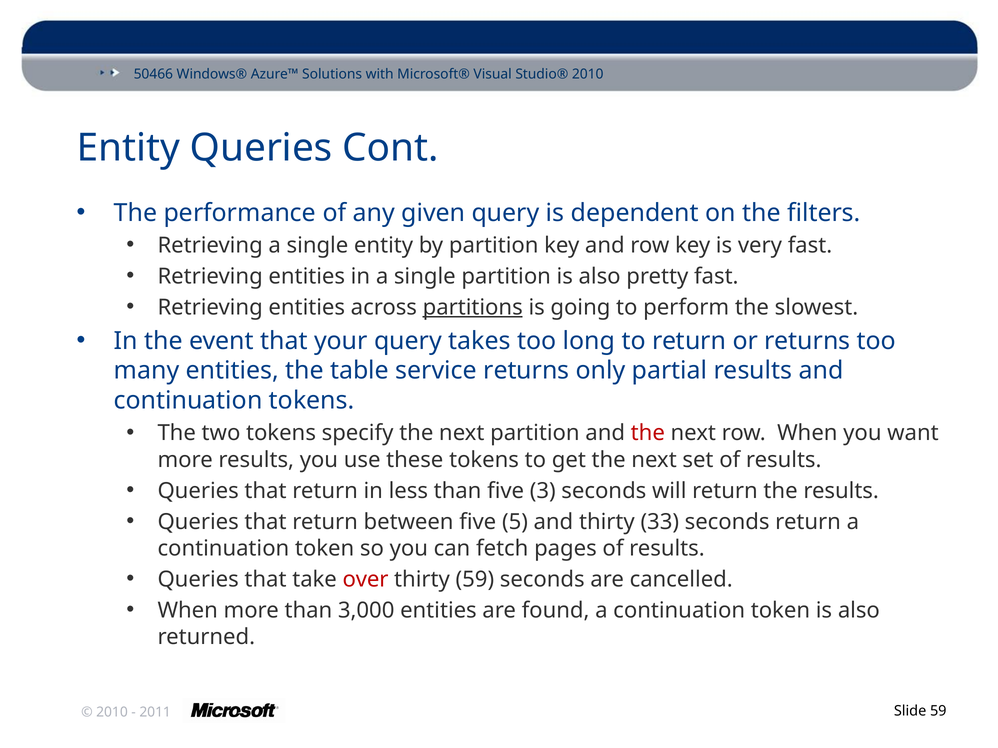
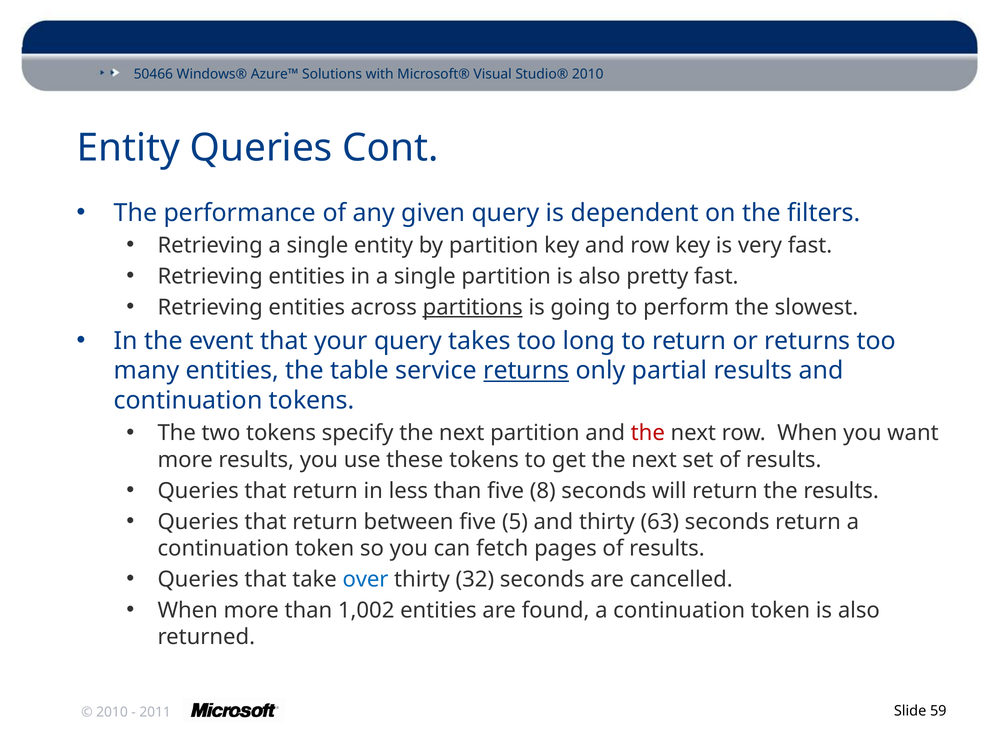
returns at (526, 371) underline: none -> present
3: 3 -> 8
33: 33 -> 63
over colour: red -> blue
thirty 59: 59 -> 32
3,000: 3,000 -> 1,002
